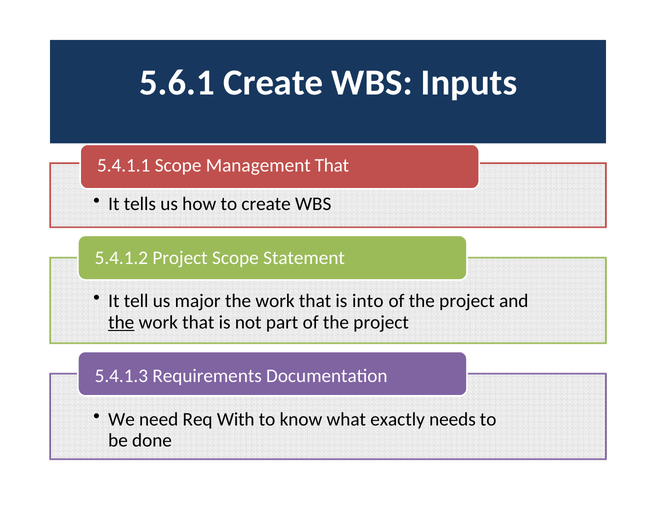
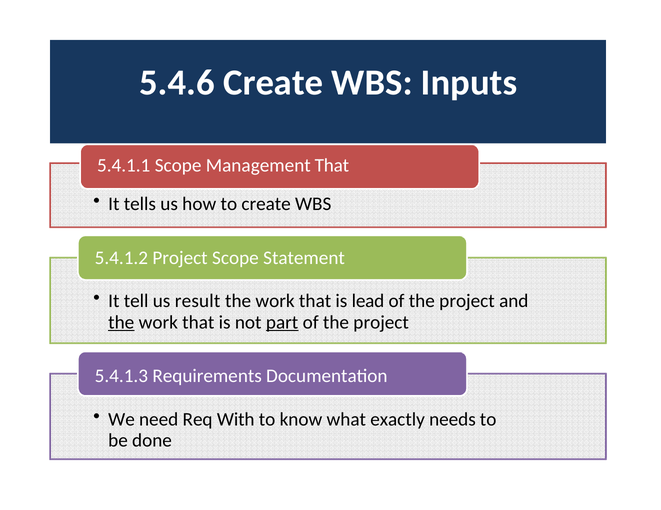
5.6.1: 5.6.1 -> 5.4.6
major: major -> result
into: into -> lead
part underline: none -> present
